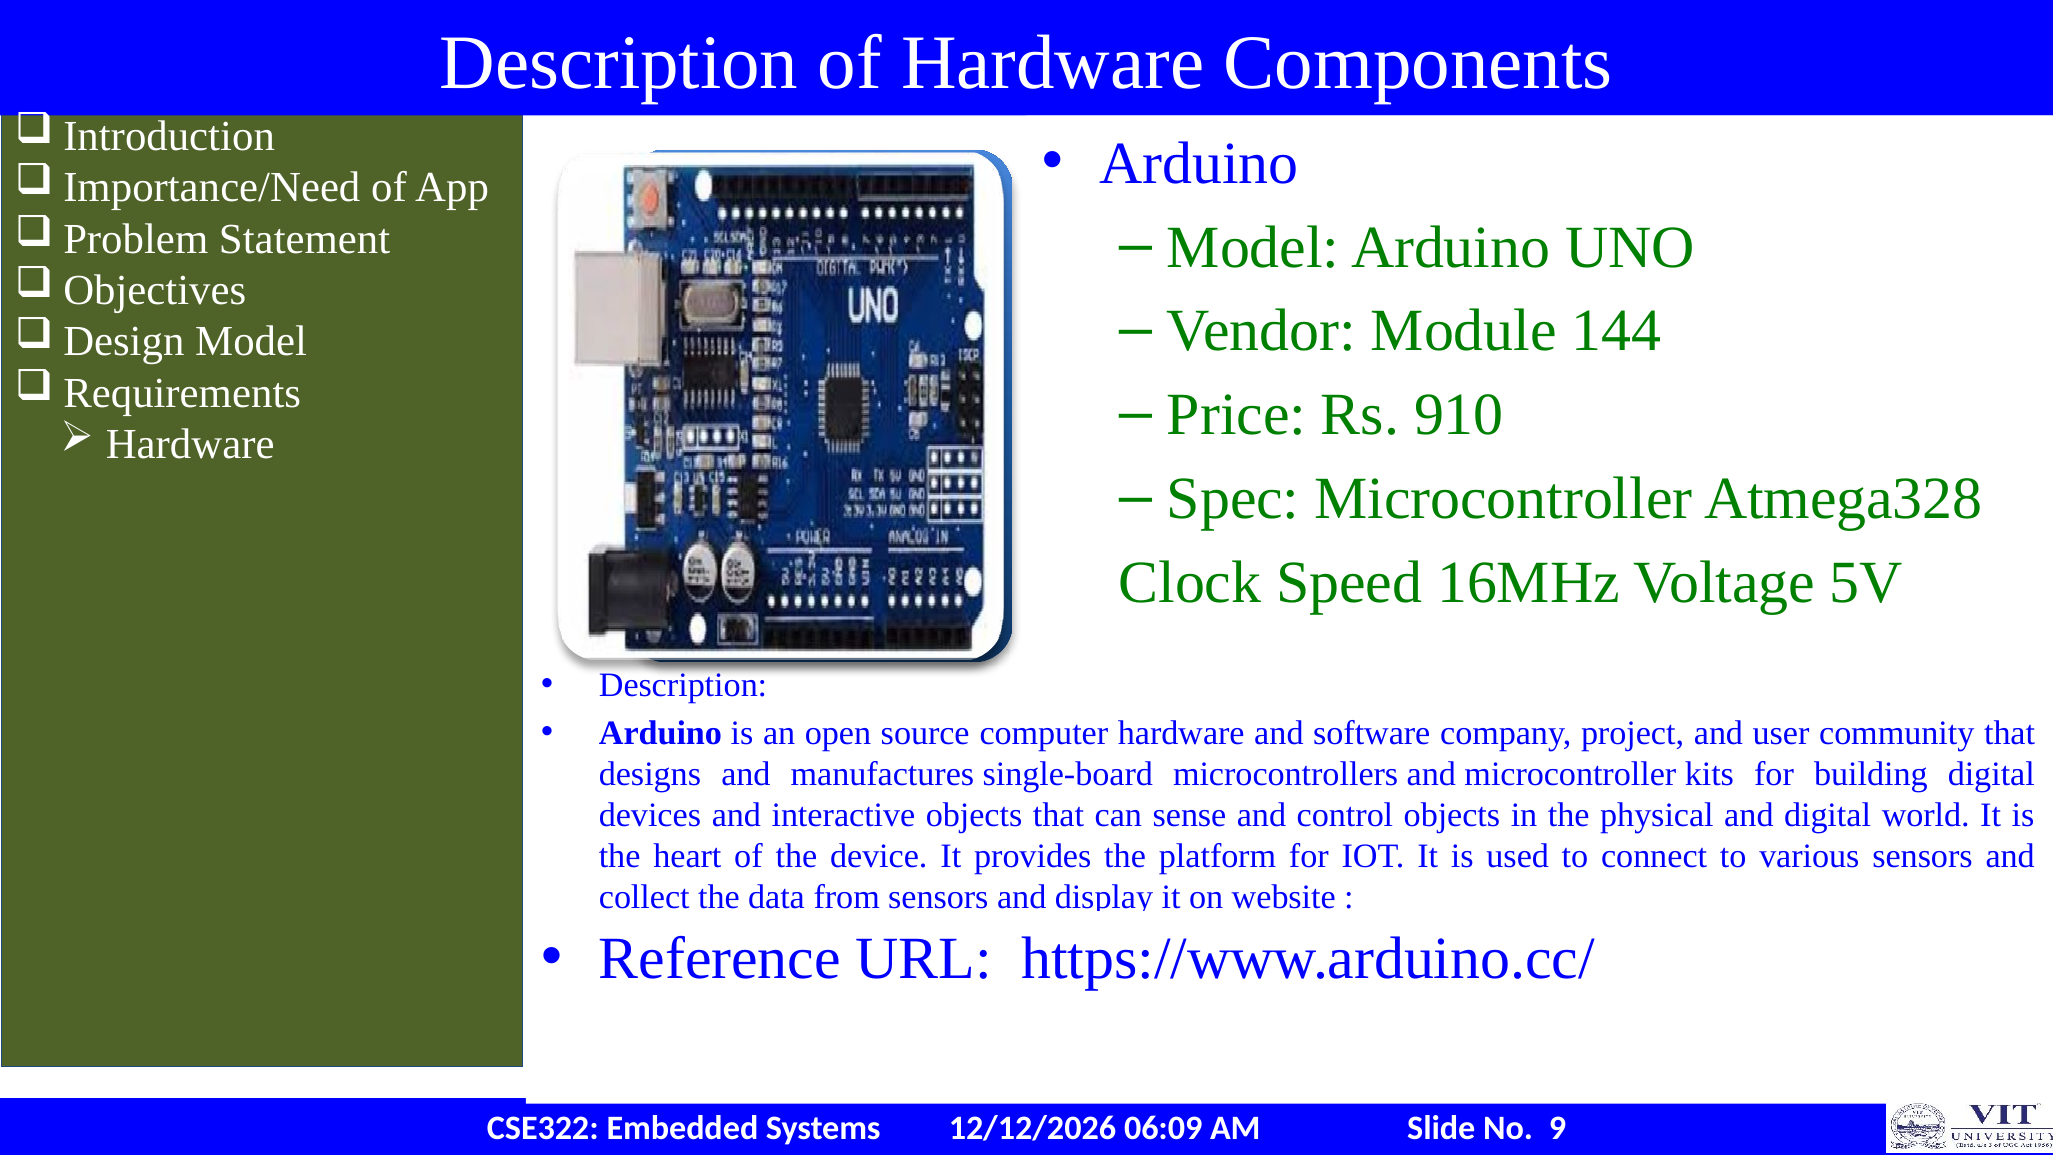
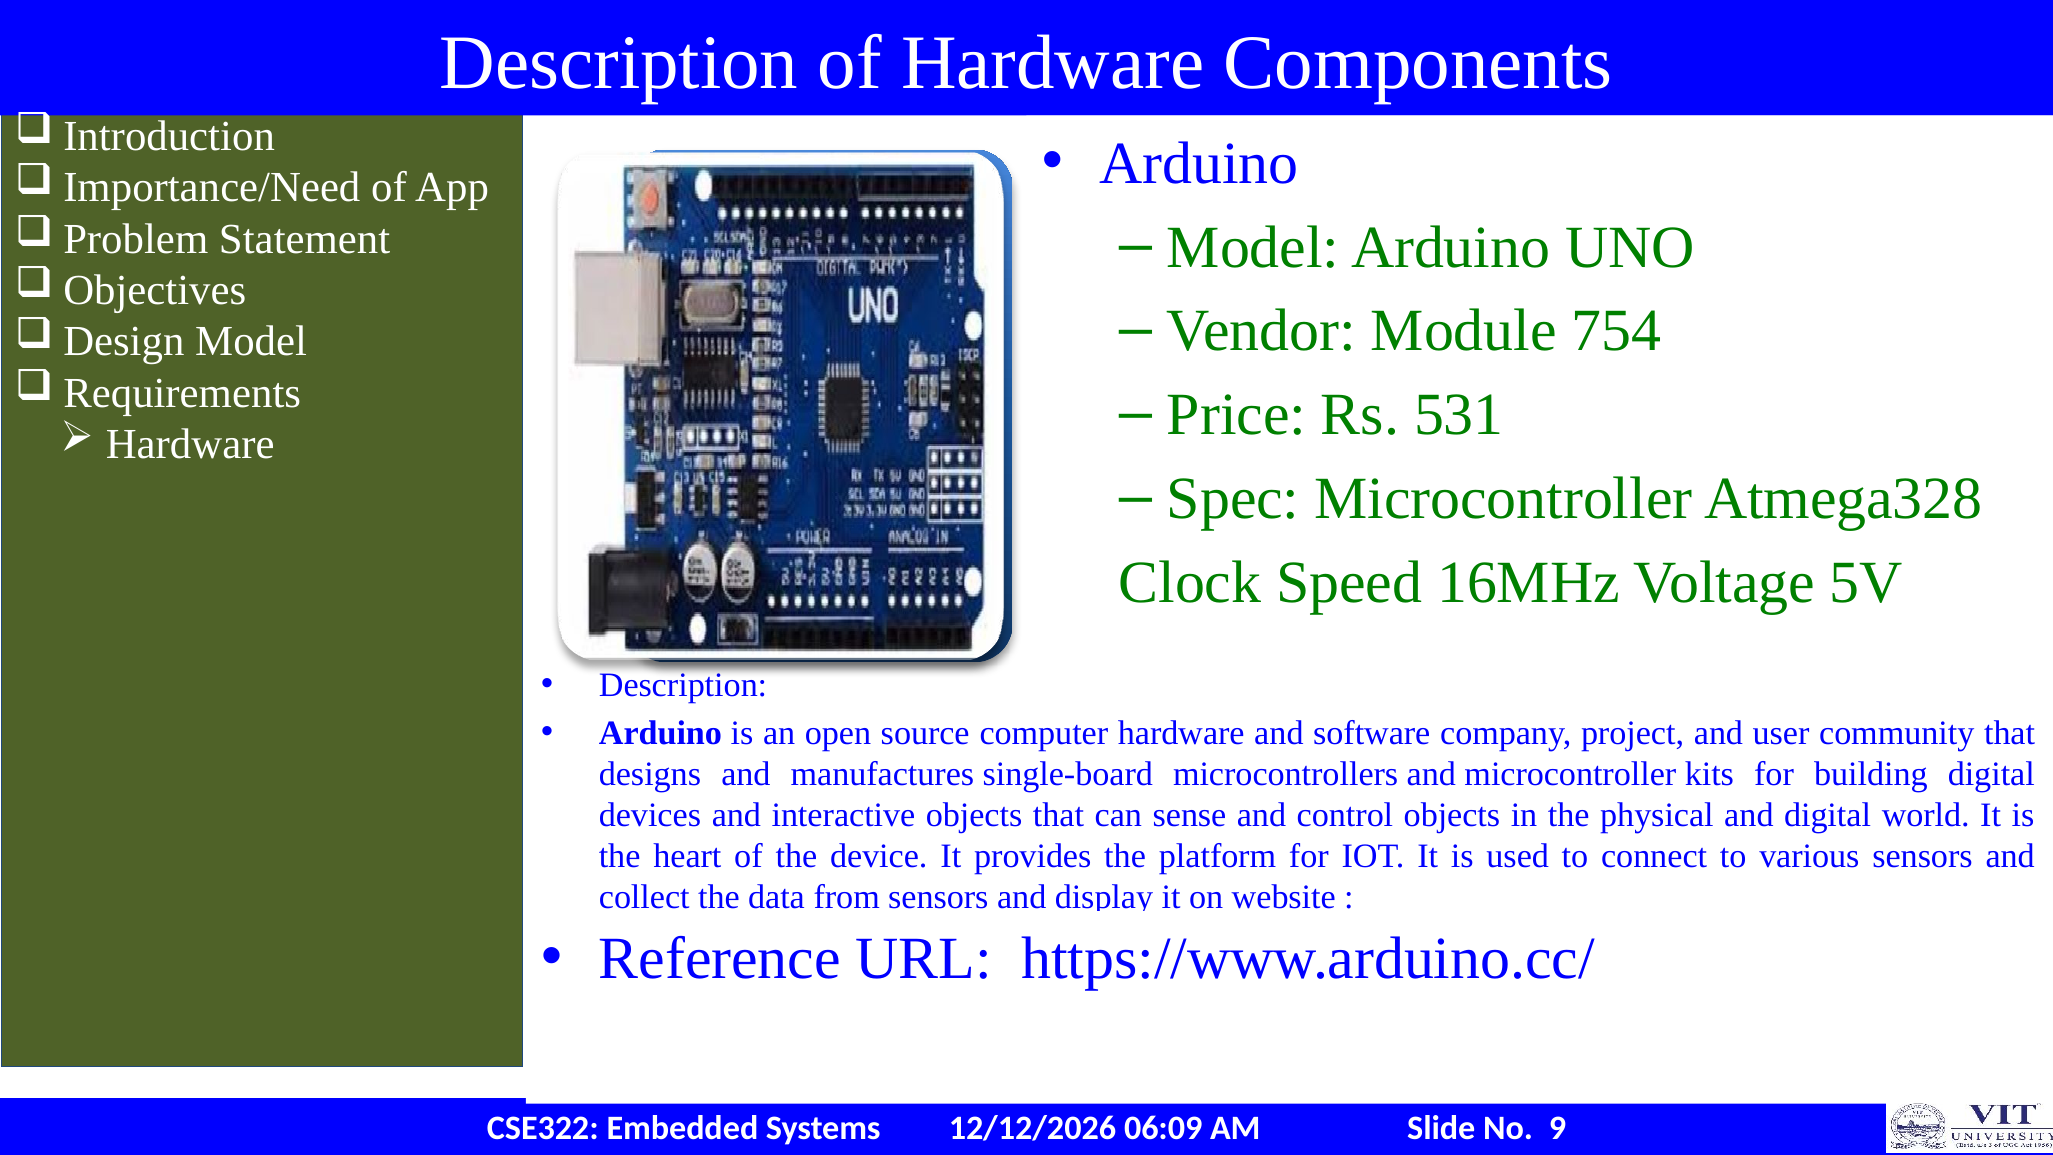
144: 144 -> 754
910: 910 -> 531
